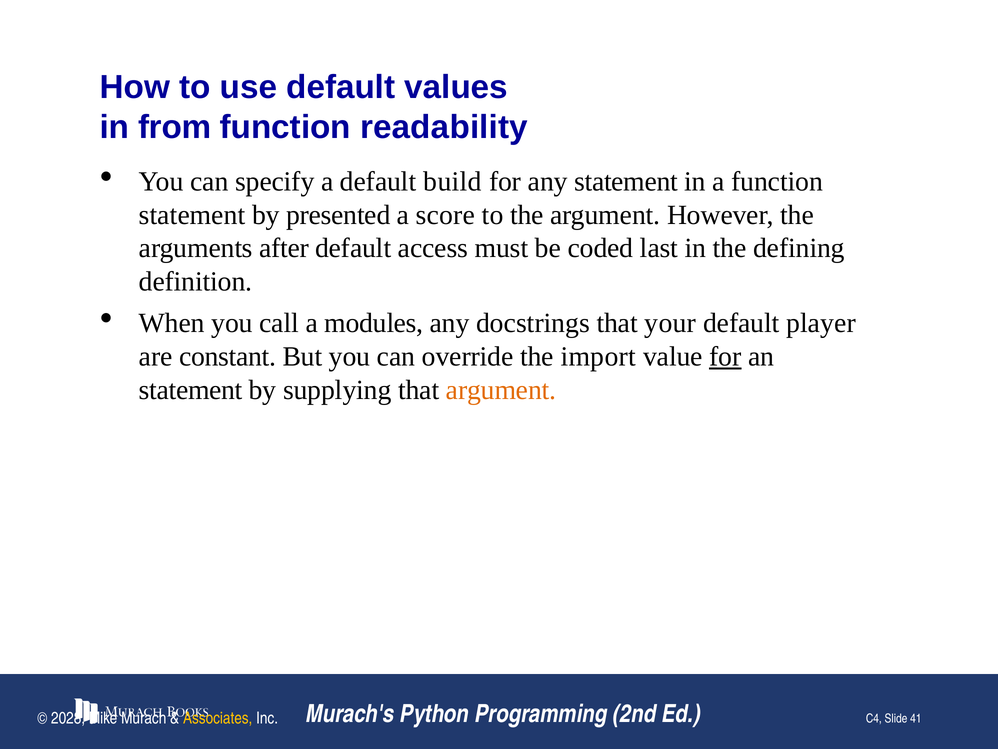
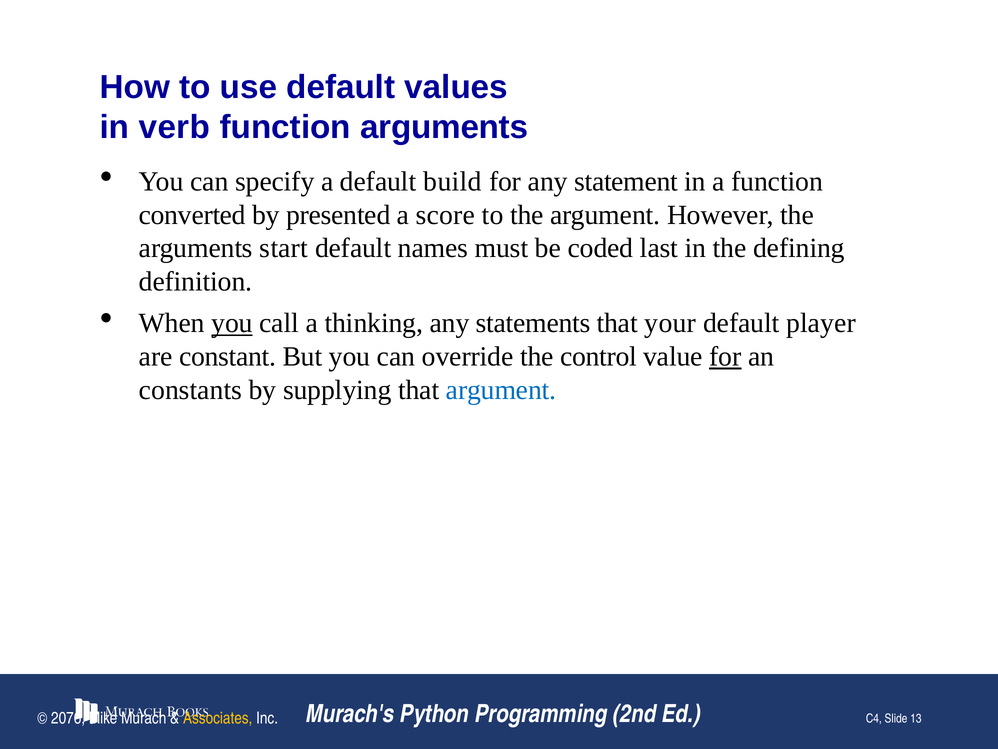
from: from -> verb
function readability: readability -> arguments
statement at (192, 215): statement -> converted
after: after -> start
access: access -> names
you at (232, 323) underline: none -> present
modules: modules -> thinking
docstrings: docstrings -> statements
import: import -> control
statement at (191, 390): statement -> constants
argument at (501, 390) colour: orange -> blue
2028: 2028 -> 2076
41: 41 -> 13
